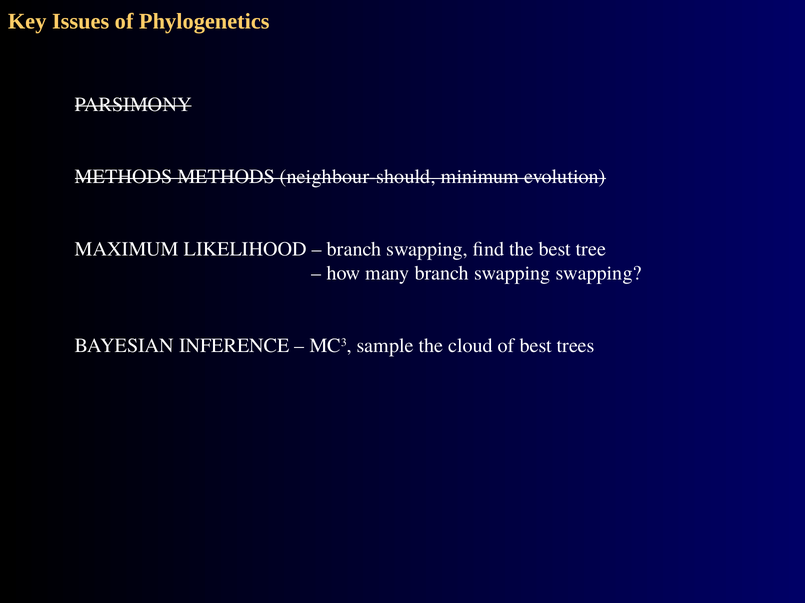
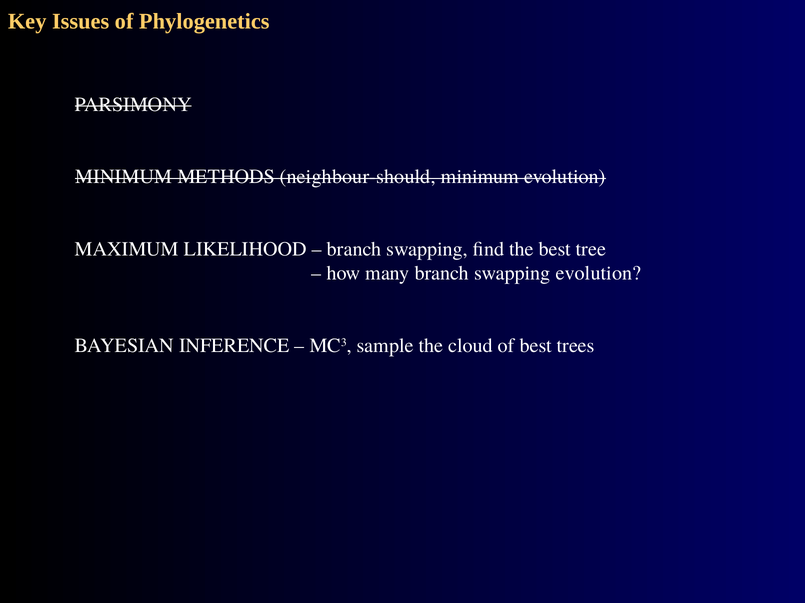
METHODS at (124, 177): METHODS -> MINIMUM
swapping swapping: swapping -> evolution
